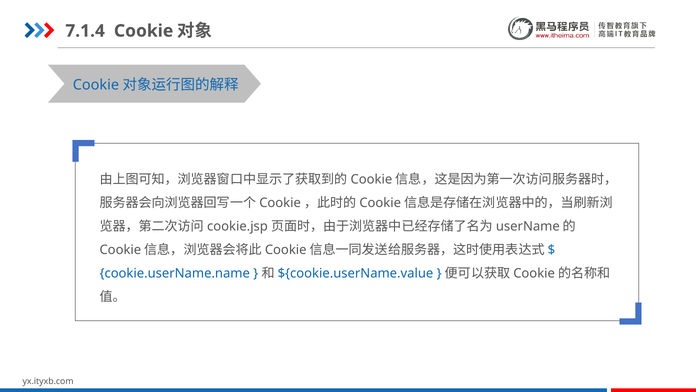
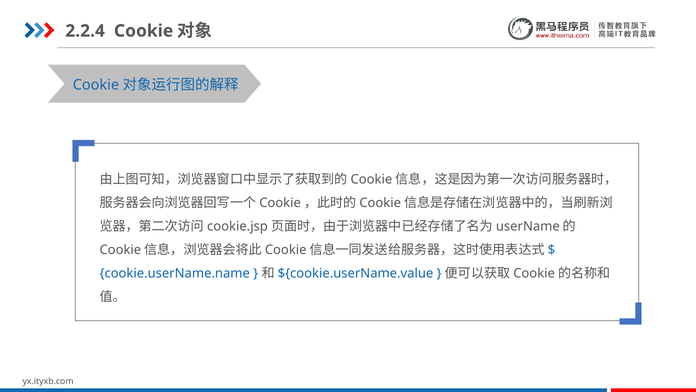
7.1.4: 7.1.4 -> 2.2.4
